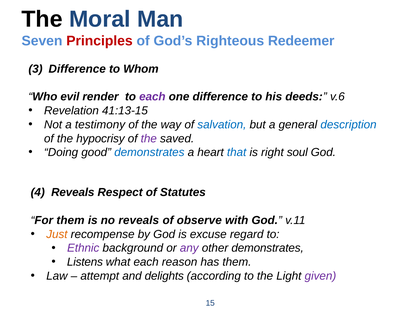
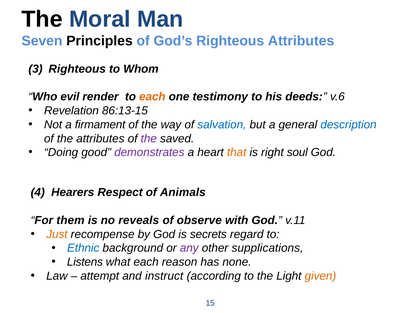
Principles colour: red -> black
Righteous Redeemer: Redeemer -> Attributes
3 Difference: Difference -> Righteous
each at (152, 97) colour: purple -> orange
one difference: difference -> testimony
41:13-15: 41:13-15 -> 86:13-15
testimony: testimony -> firmament
the hypocrisy: hypocrisy -> attributes
demonstrates at (149, 152) colour: blue -> purple
that colour: blue -> orange
4 Reveals: Reveals -> Hearers
Statutes: Statutes -> Animals
excuse: excuse -> secrets
Ethnic colour: purple -> blue
other demonstrates: demonstrates -> supplications
has them: them -> none
delights: delights -> instruct
given colour: purple -> orange
